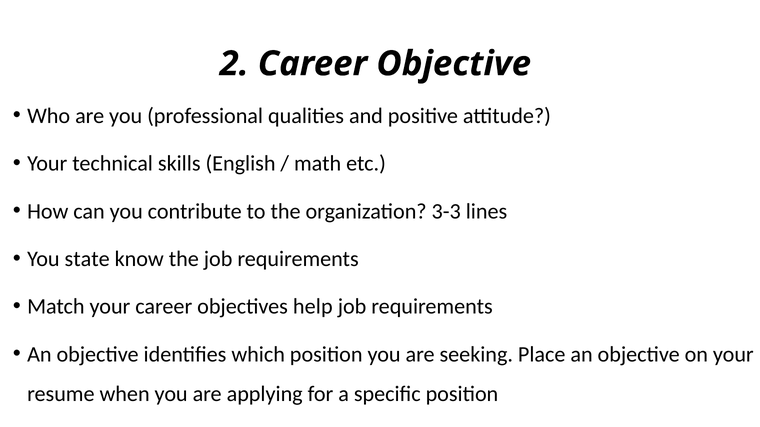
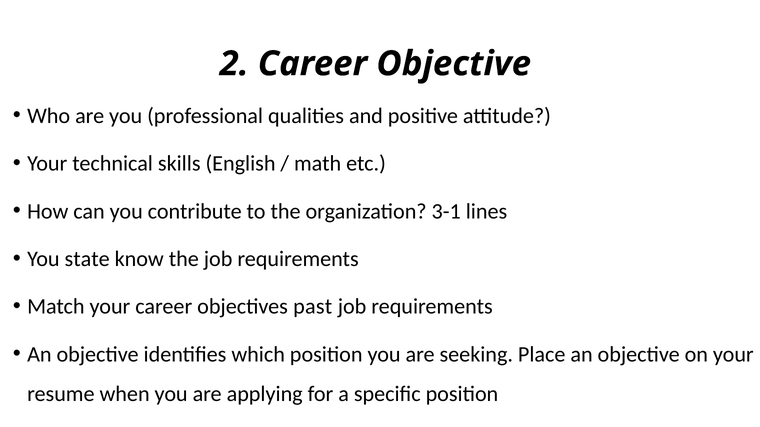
3-3: 3-3 -> 3-1
help: help -> past
